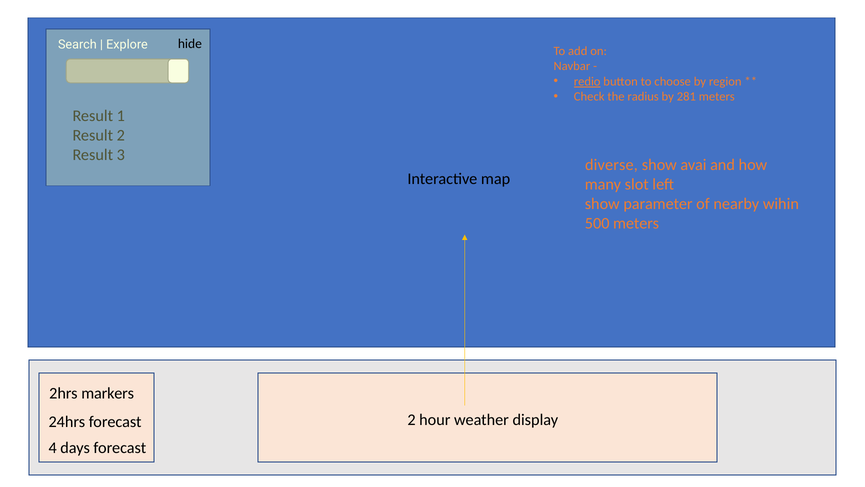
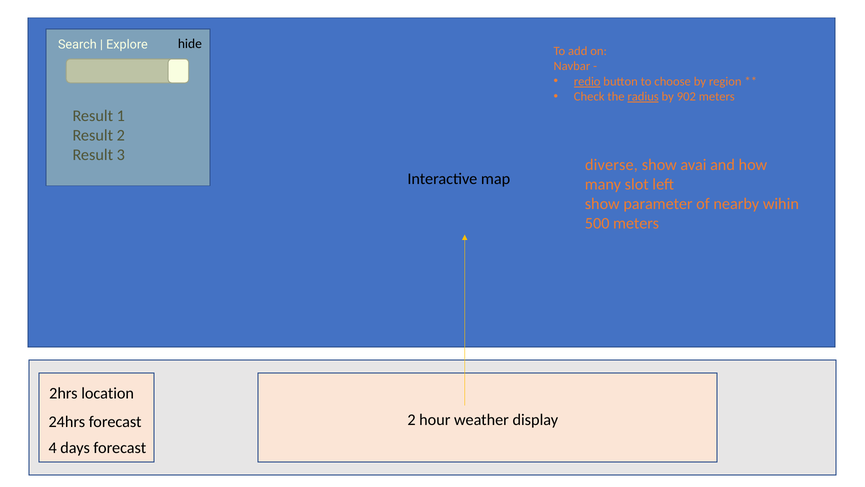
radius underline: none -> present
281: 281 -> 902
markers: markers -> location
